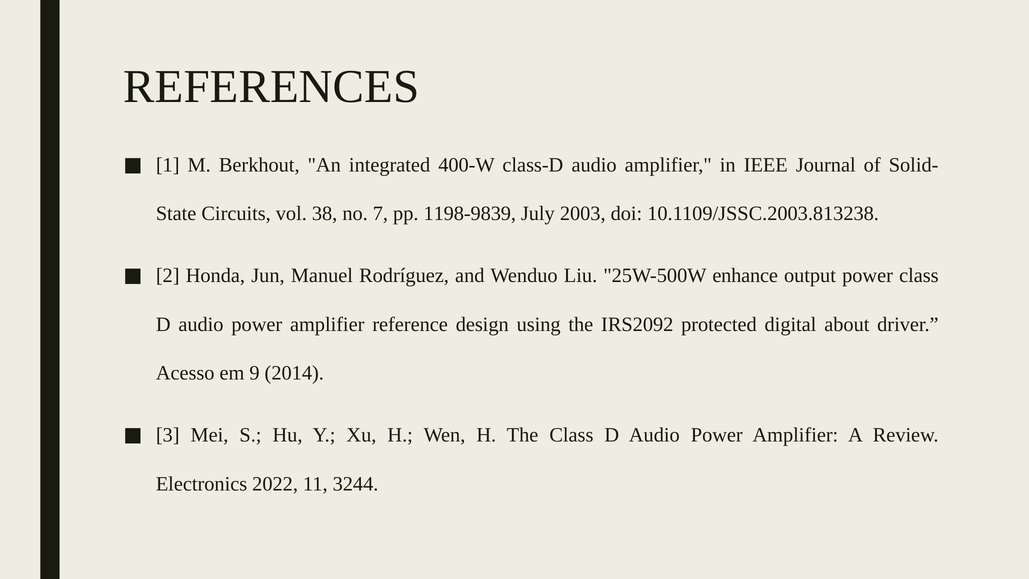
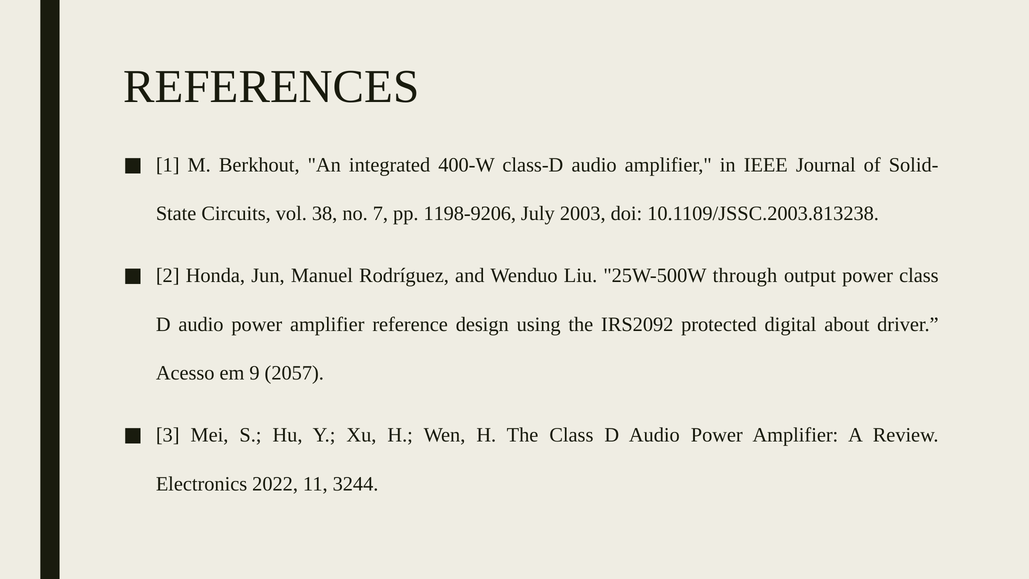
1198-9839: 1198-9839 -> 1198-9206
enhance: enhance -> through
2014: 2014 -> 2057
